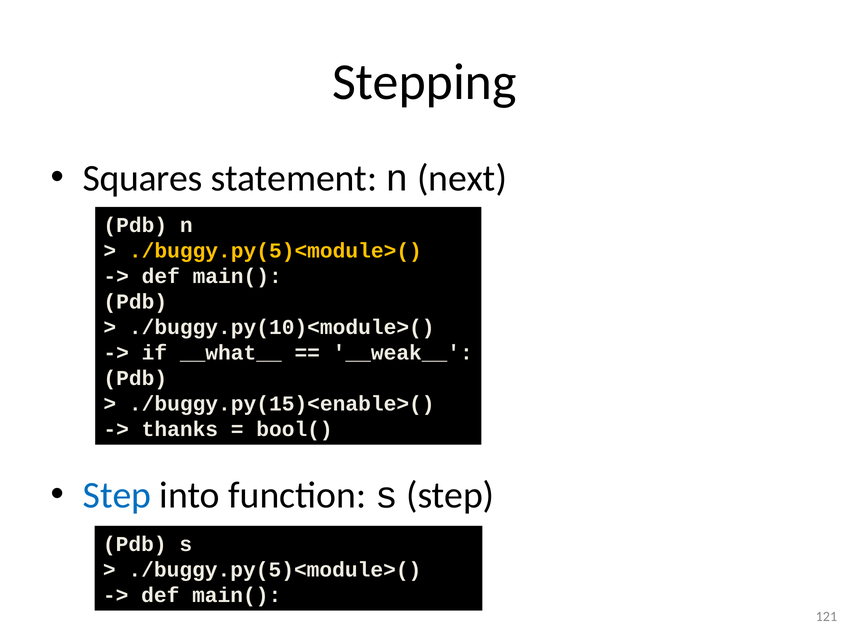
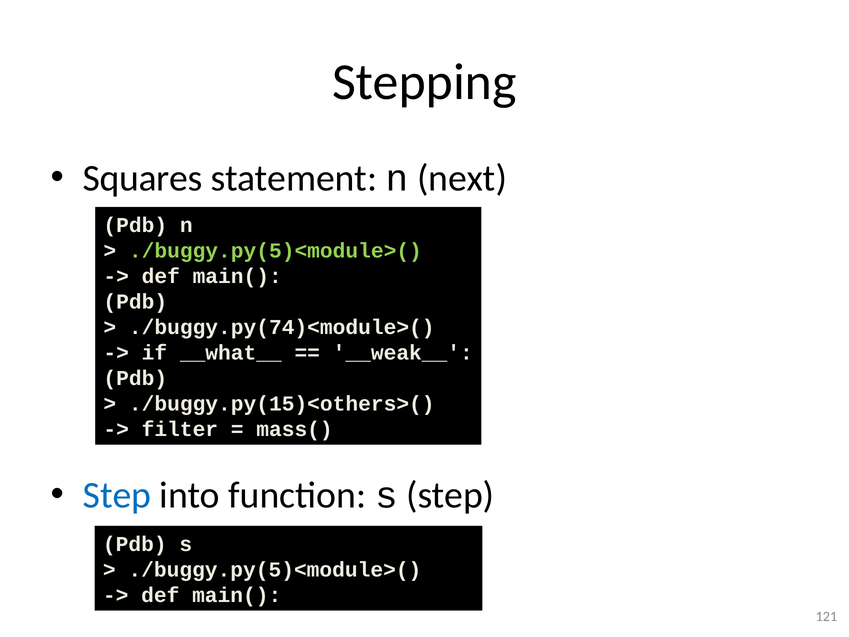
./buggy.py(5)<module>( at (275, 251) colour: yellow -> light green
./buggy.py(10)<module>(: ./buggy.py(10)<module>( -> ./buggy.py(74)<module>(
./buggy.py(15)<enable>(: ./buggy.py(15)<enable>( -> ./buggy.py(15)<others>(
thanks: thanks -> filter
bool(: bool( -> mass(
